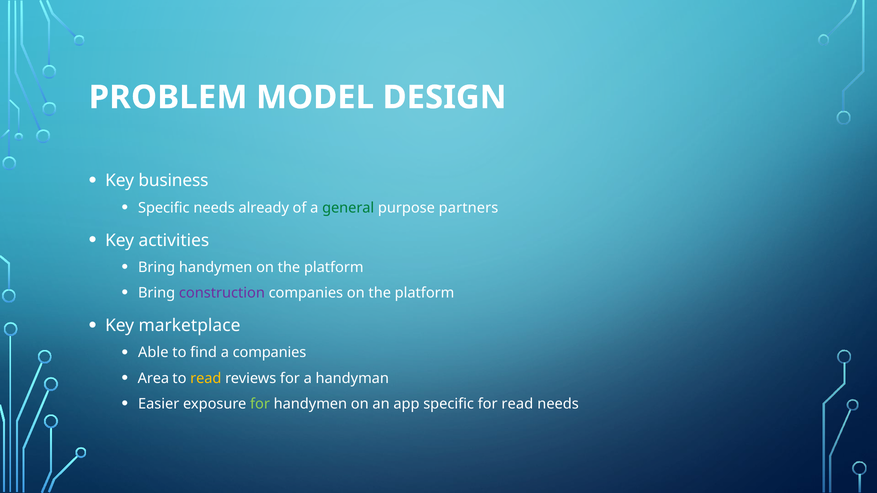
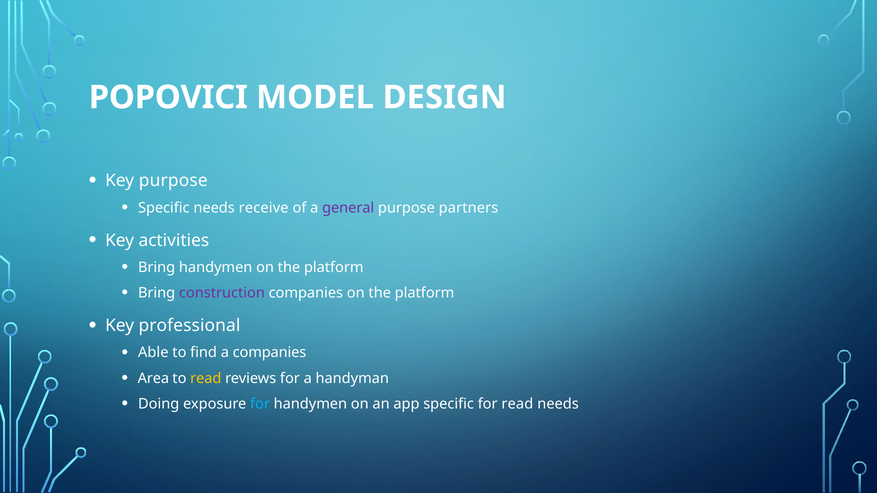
PROBLEM: PROBLEM -> POPOVICI
Key business: business -> purpose
already: already -> receive
general colour: green -> purple
marketplace: marketplace -> professional
Easier: Easier -> Doing
for at (260, 404) colour: light green -> light blue
